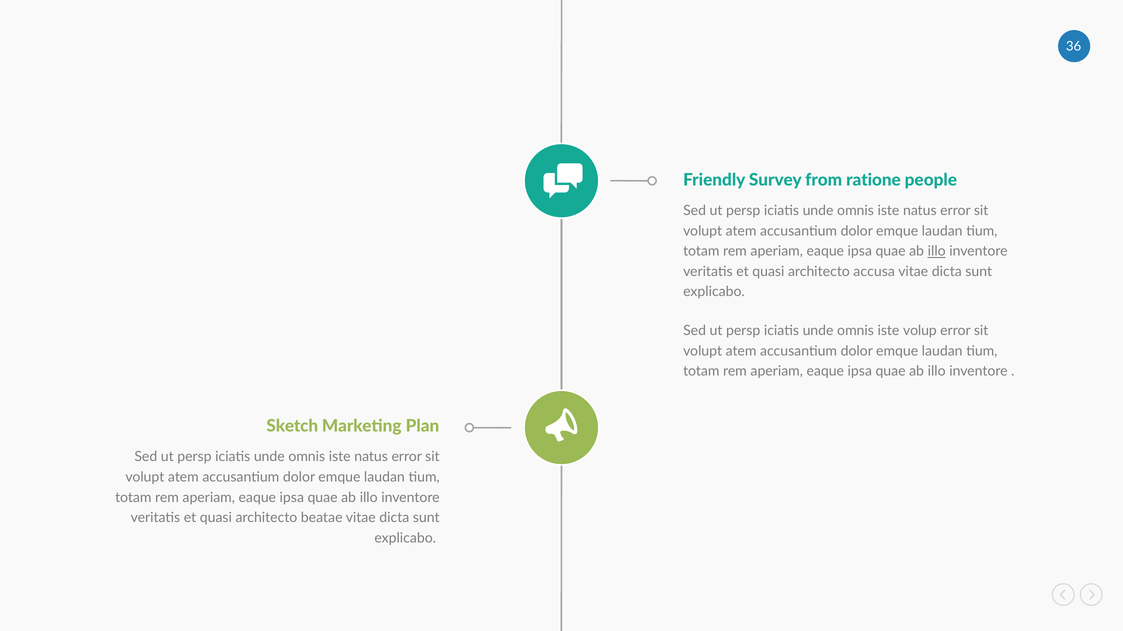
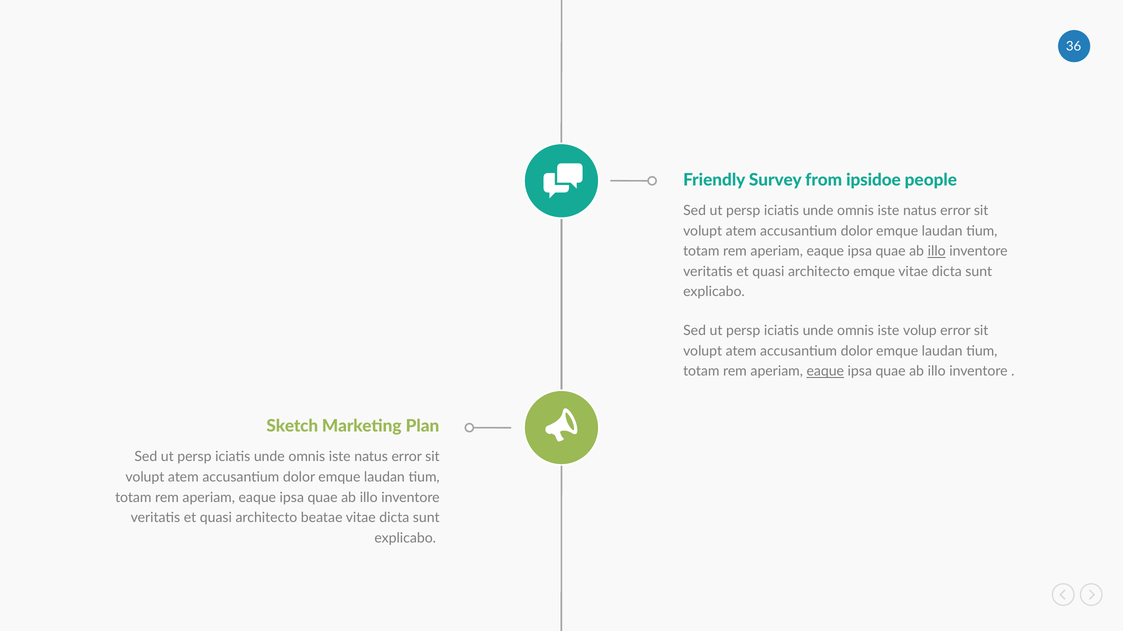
ratione: ratione -> ipsidoe
architecto accusa: accusa -> emque
eaque at (825, 372) underline: none -> present
